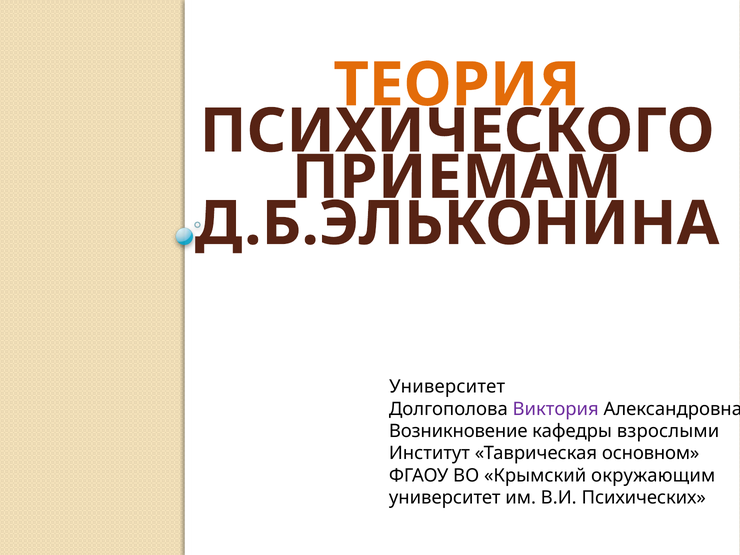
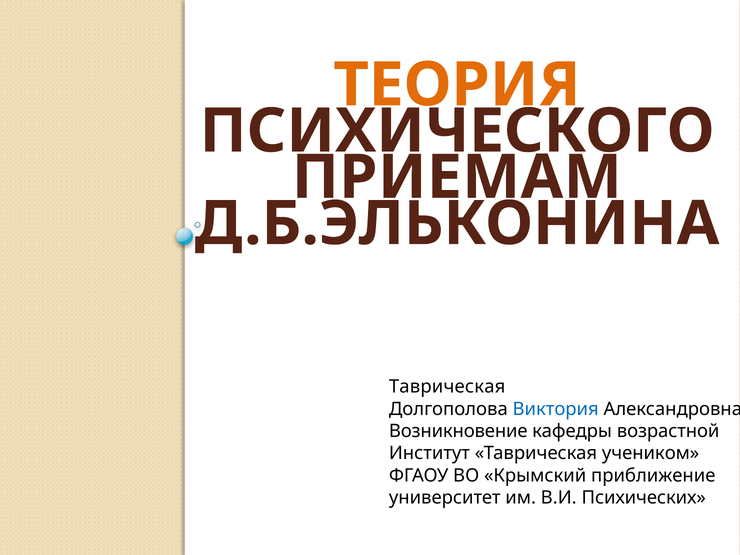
Университет at (447, 387): Университет -> Таврическая
Виктория colour: purple -> blue
взрослыми: взрослыми -> возрастной
основном: основном -> учеником
окружающим: окружающим -> приближение
